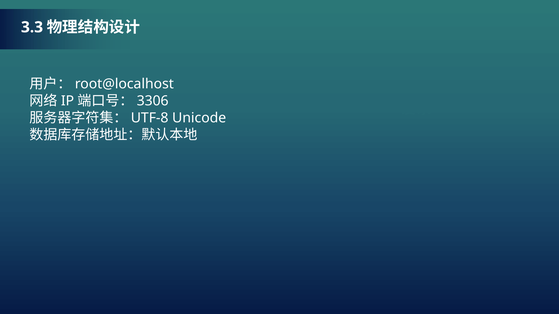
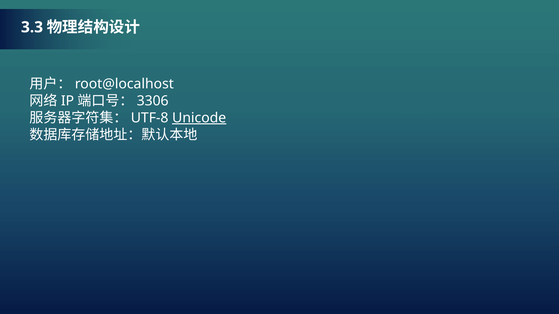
Unicode underline: none -> present
